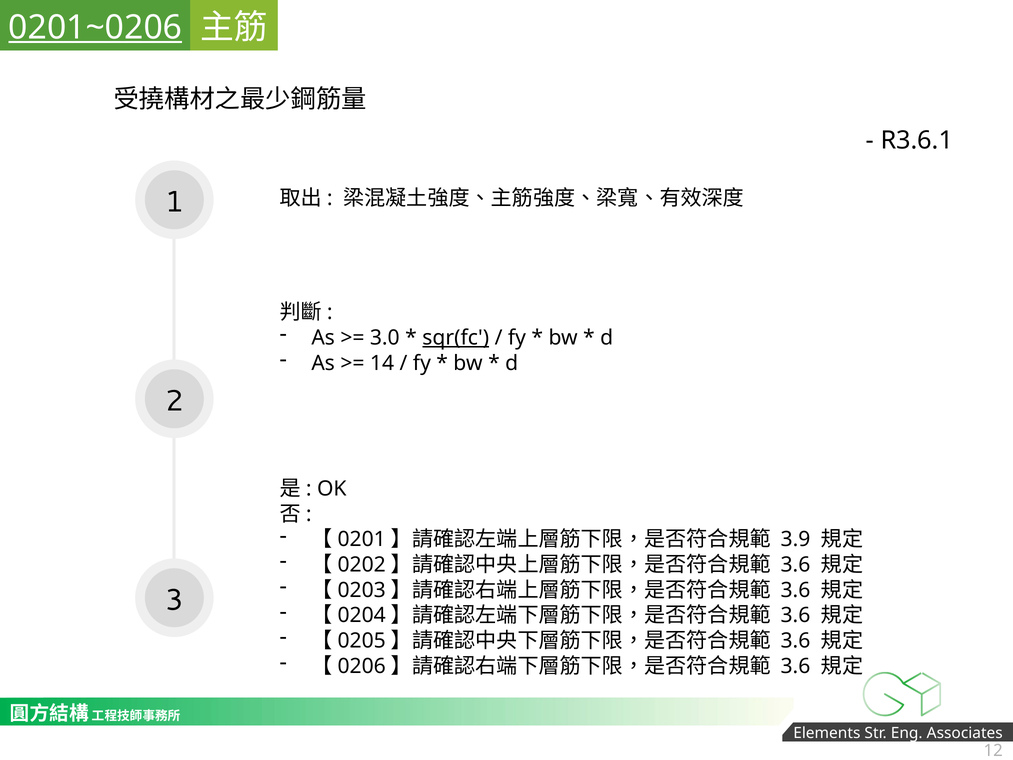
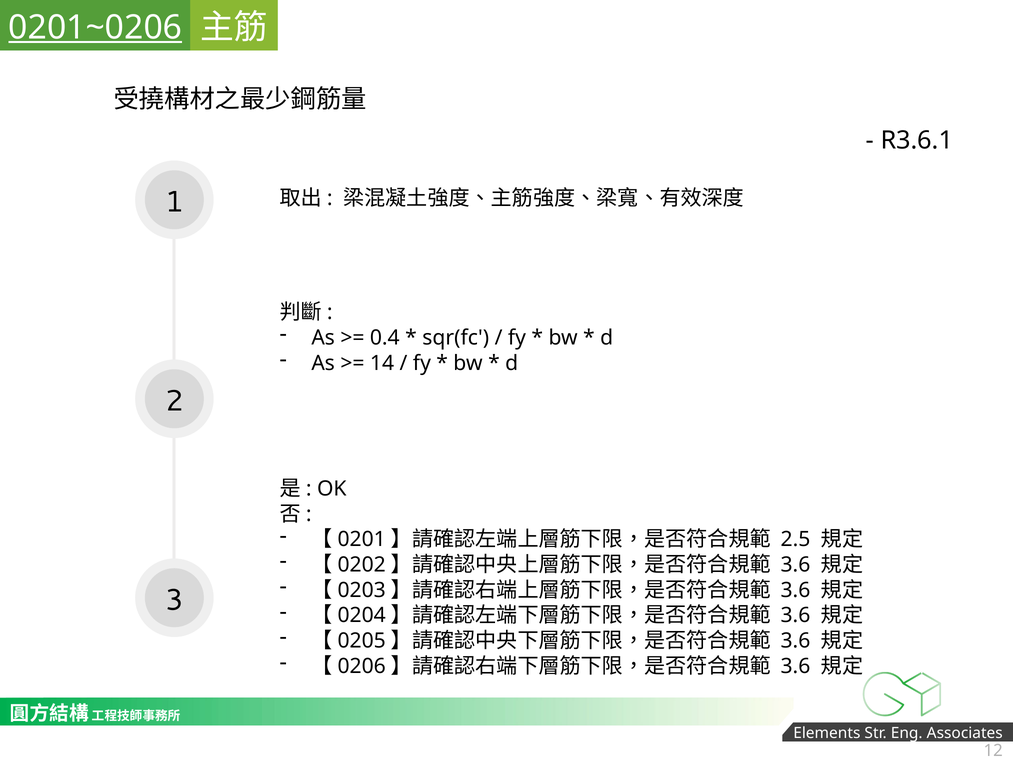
3.0: 3.0 -> 0.4
sqr(fc underline: present -> none
3.9: 3.9 -> 2.5
